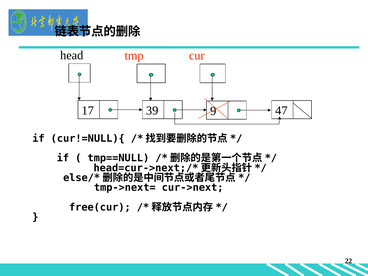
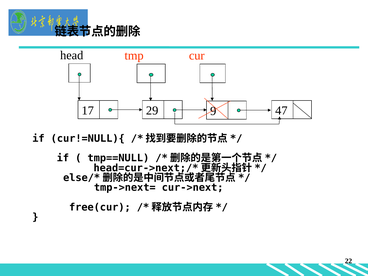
39: 39 -> 29
